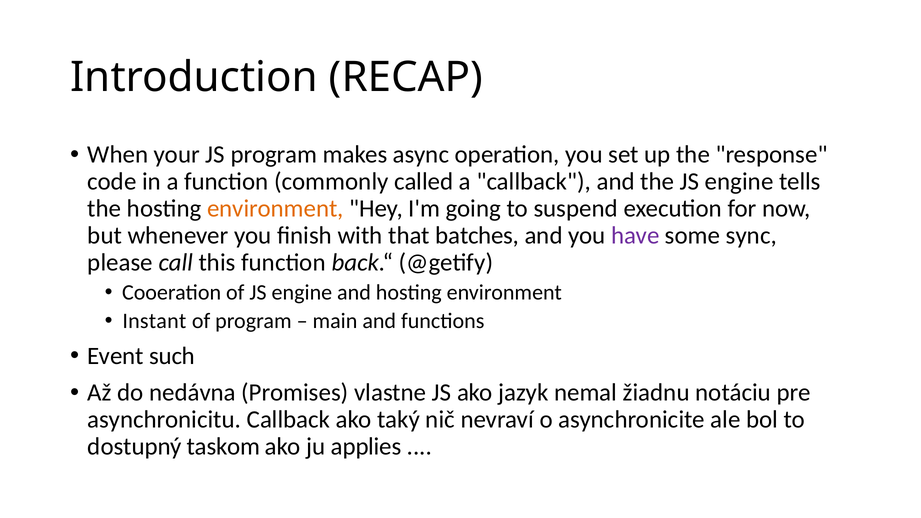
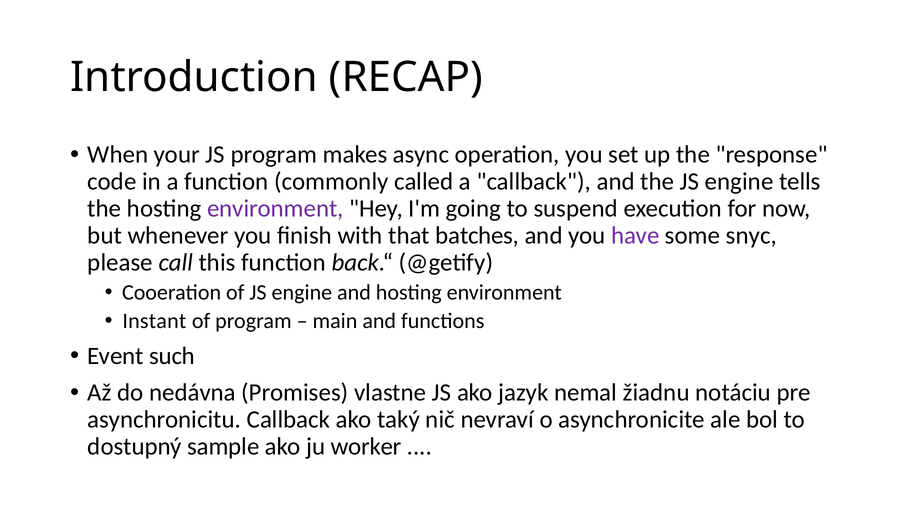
environment at (275, 209) colour: orange -> purple
sync: sync -> snyc
taskom: taskom -> sample
applies: applies -> worker
